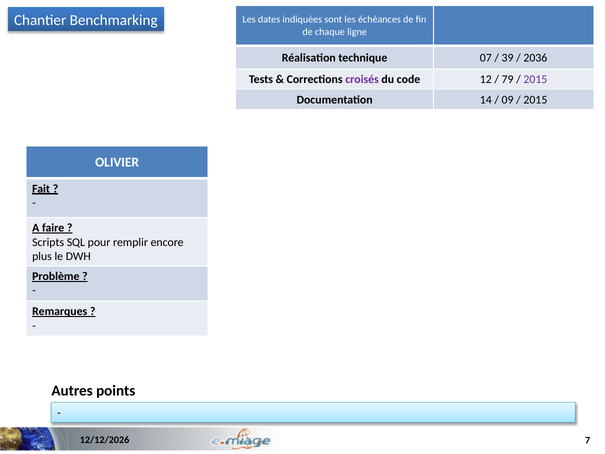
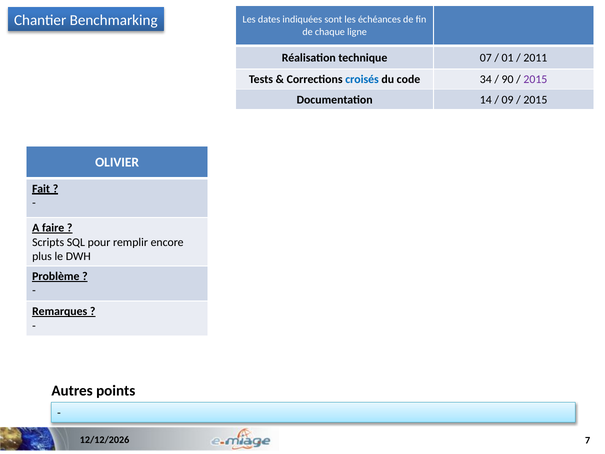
39: 39 -> 01
2036: 2036 -> 2011
croisés colour: purple -> blue
12: 12 -> 34
79: 79 -> 90
